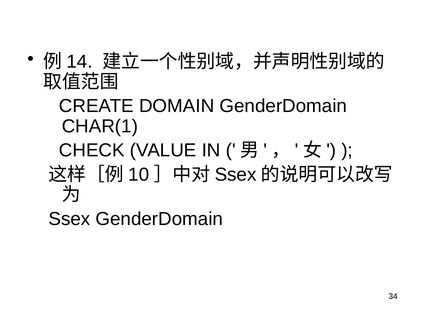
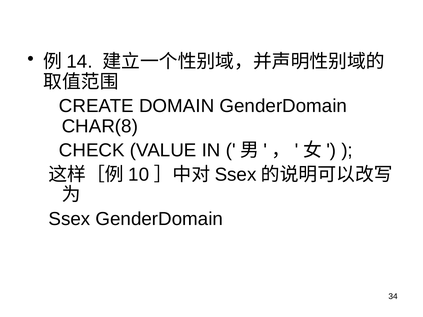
CHAR(1: CHAR(1 -> CHAR(8
